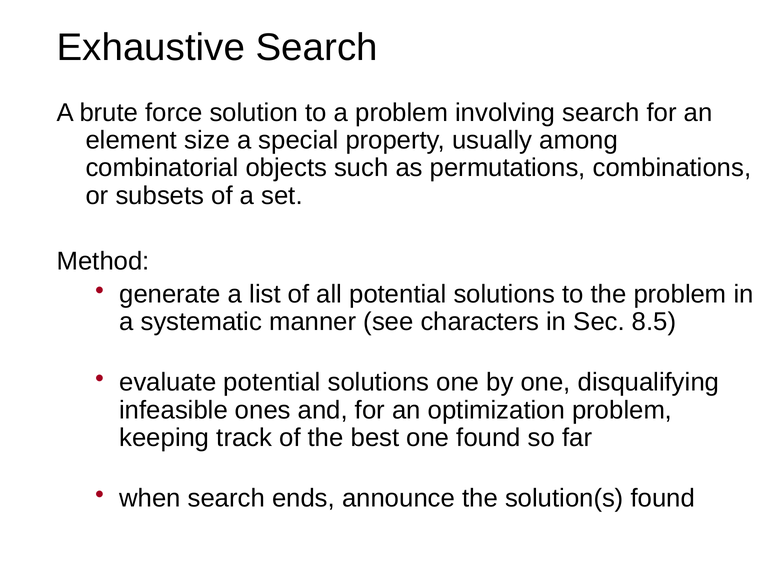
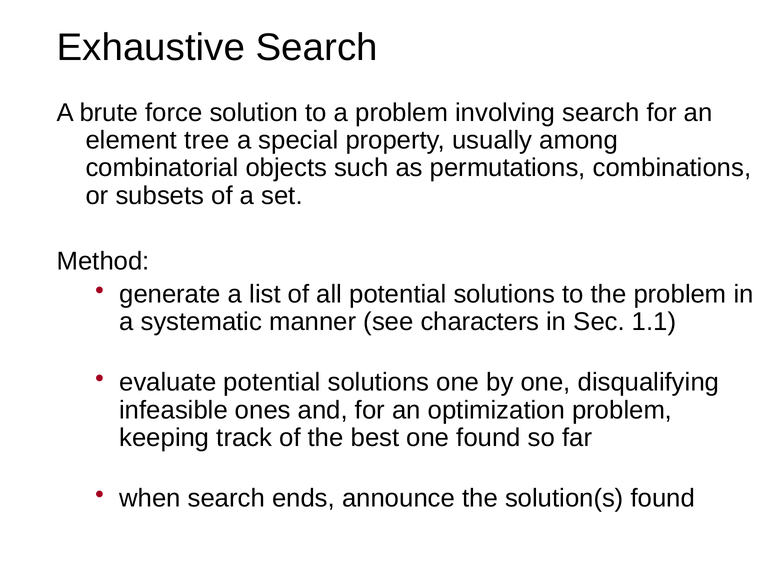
size: size -> tree
8.5: 8.5 -> 1.1
